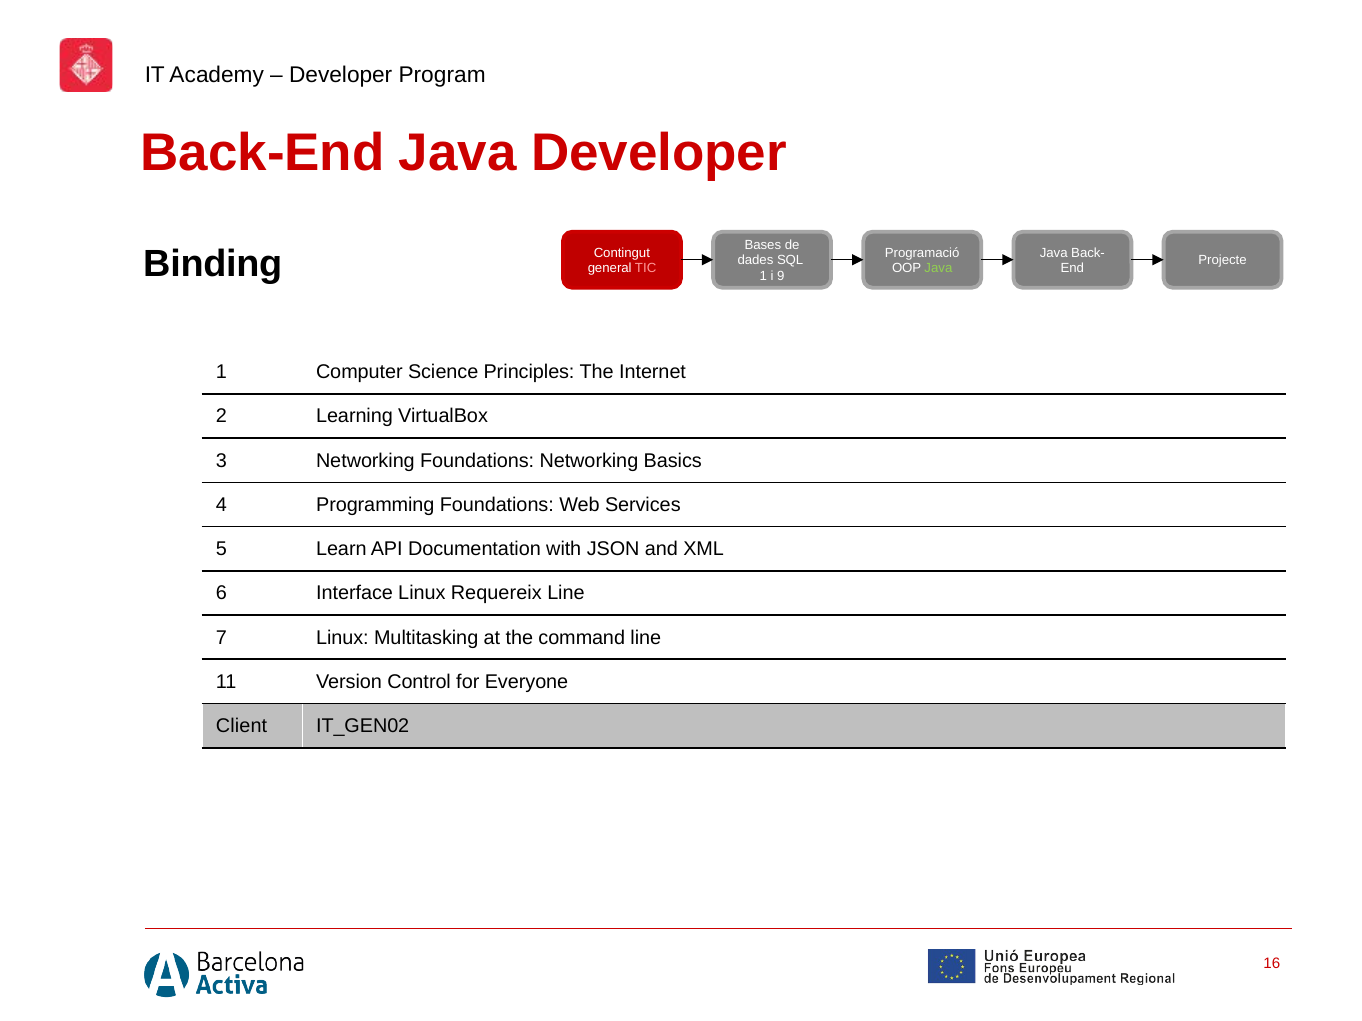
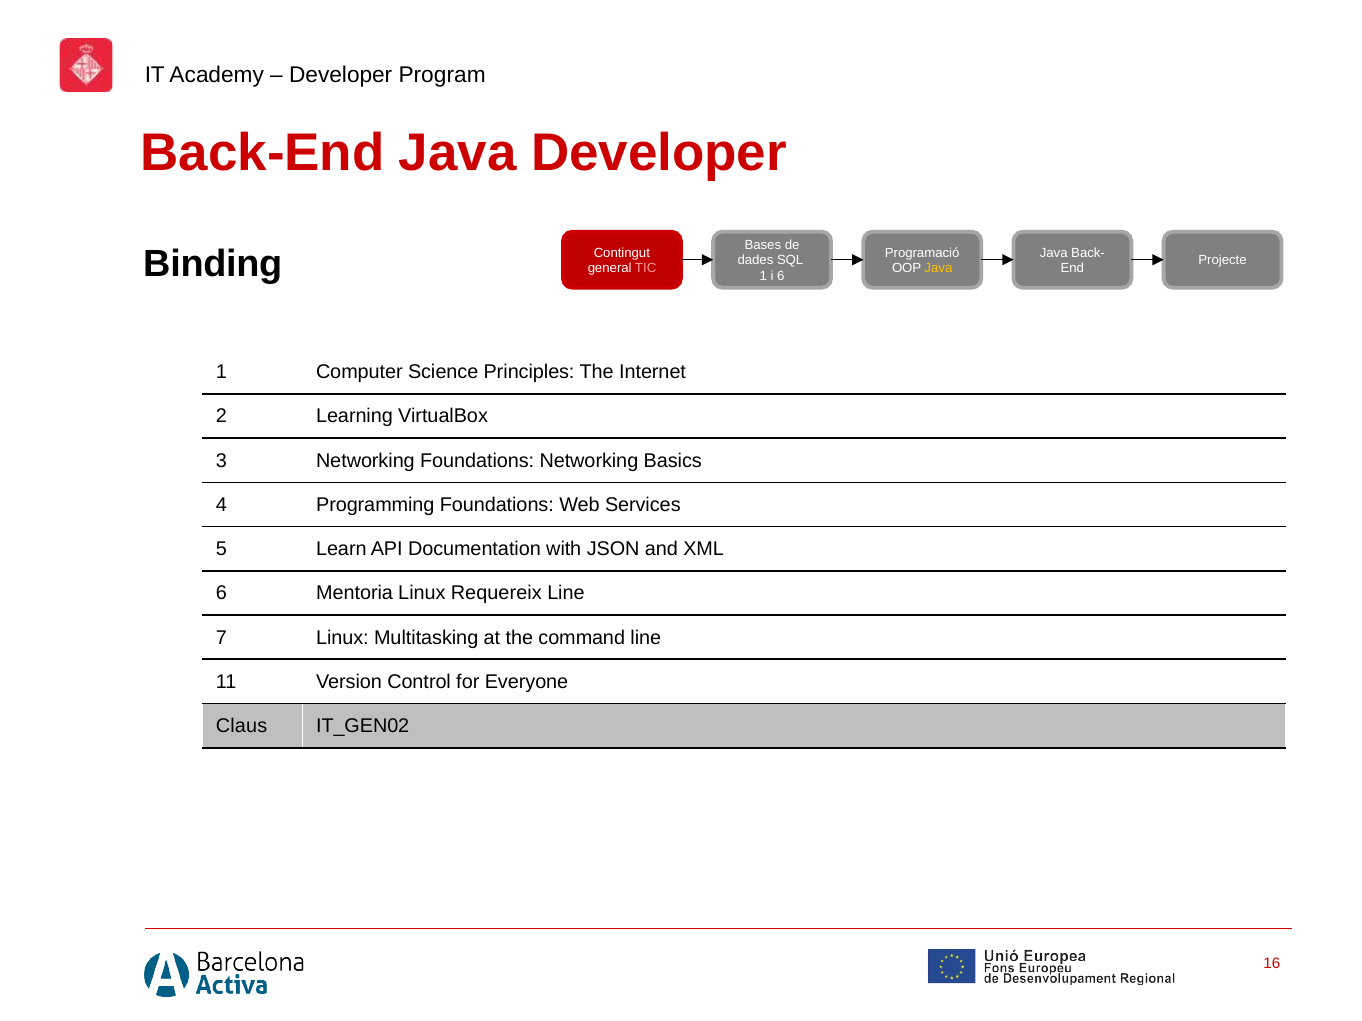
Java at (938, 269) colour: light green -> yellow
i 9: 9 -> 6
Interface: Interface -> Mentoria
Client: Client -> Claus
